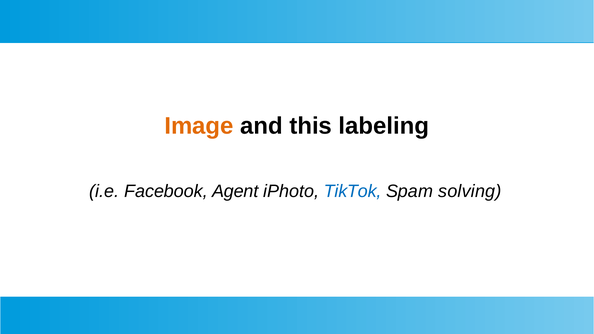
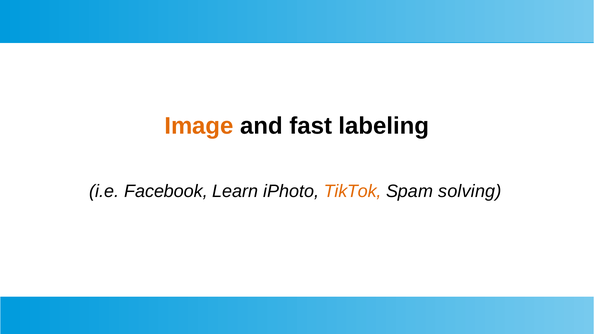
this: this -> fast
Agent: Agent -> Learn
TikTok colour: blue -> orange
